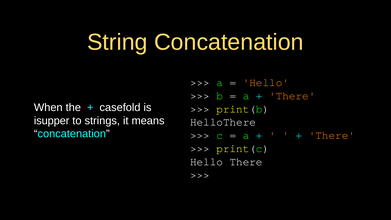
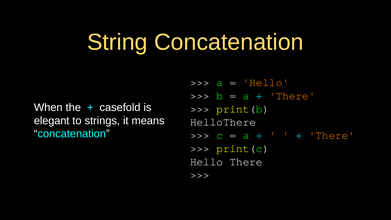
isupper: isupper -> elegant
